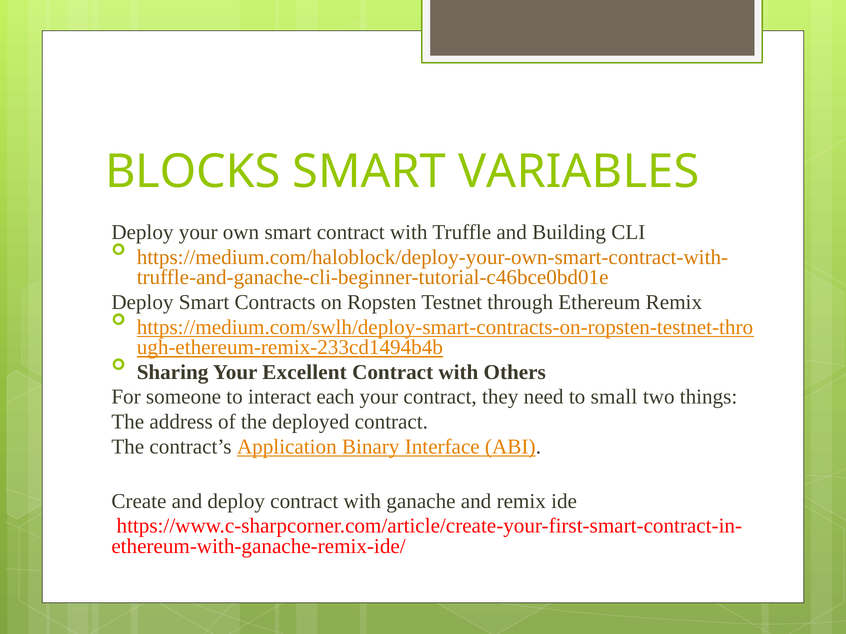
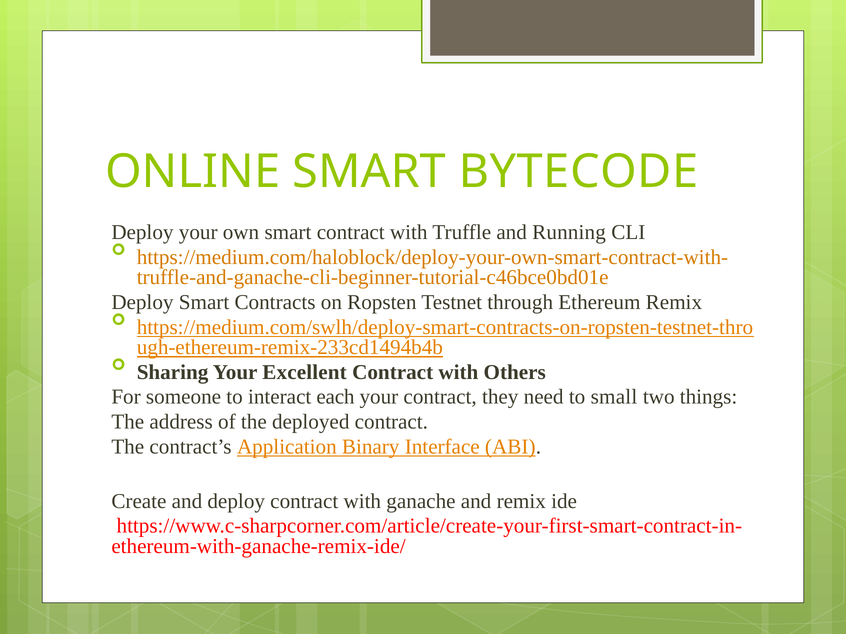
BLOCKS: BLOCKS -> ONLINE
VARIABLES: VARIABLES -> BYTECODE
Building: Building -> Running
